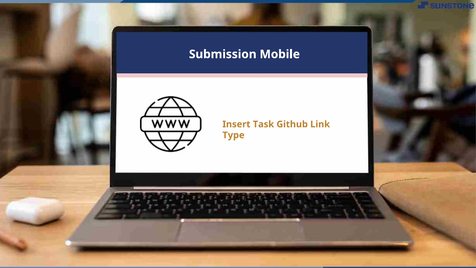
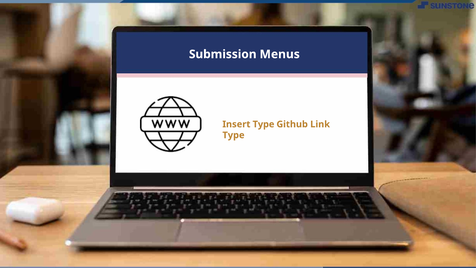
Mobile: Mobile -> Menus
Insert Task: Task -> Type
